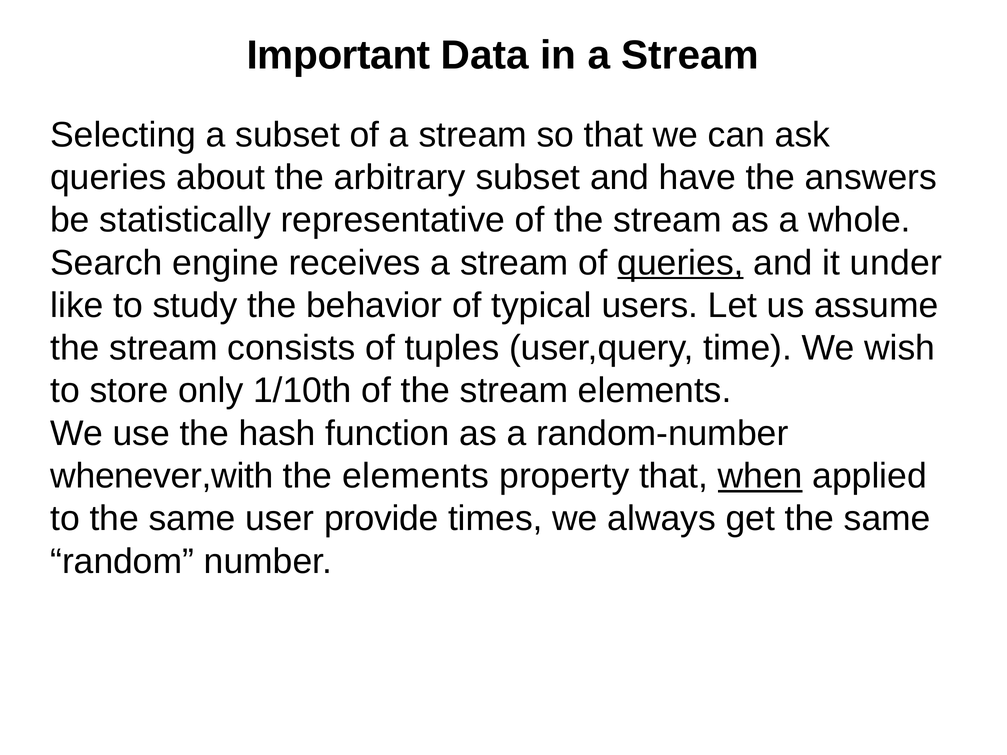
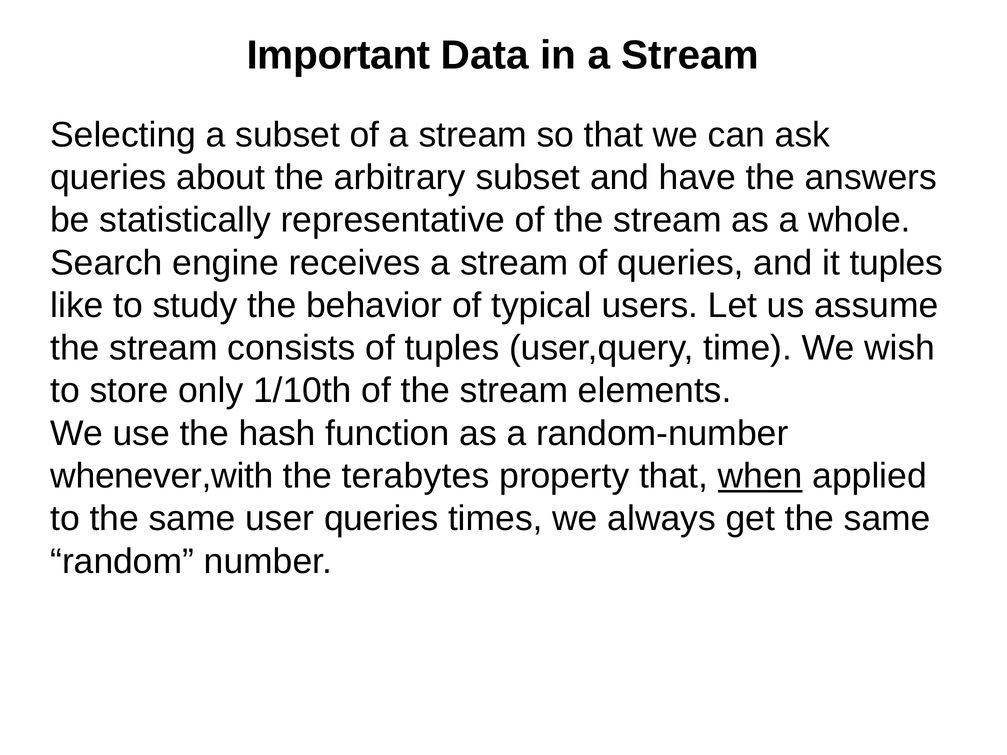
queries at (681, 263) underline: present -> none
it under: under -> tuples
the elements: elements -> terabytes
user provide: provide -> queries
